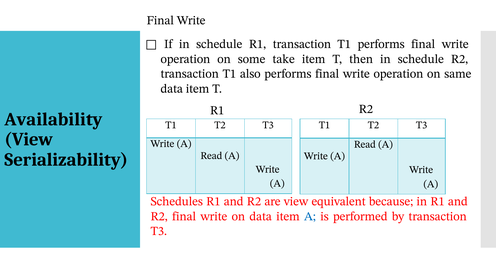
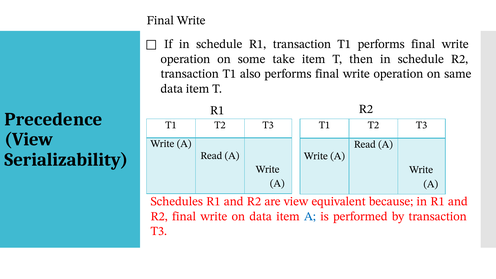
Availability: Availability -> Precedence
